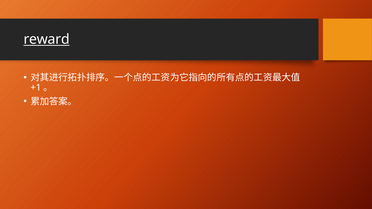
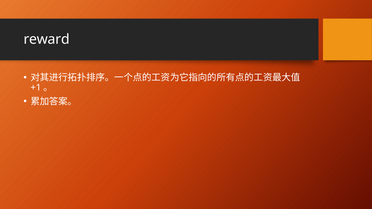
reward underline: present -> none
